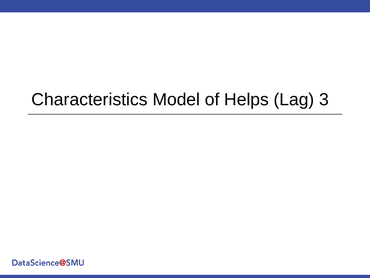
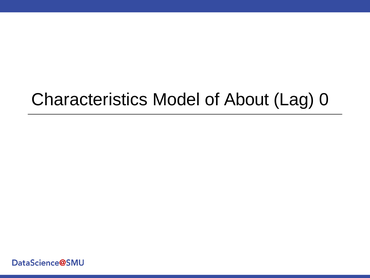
Helps: Helps -> About
3: 3 -> 0
